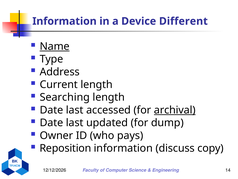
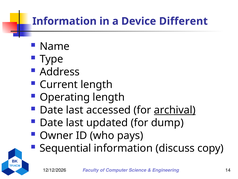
Name underline: present -> none
Searching: Searching -> Operating
Reposition: Reposition -> Sequential
